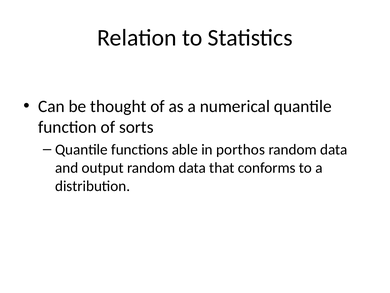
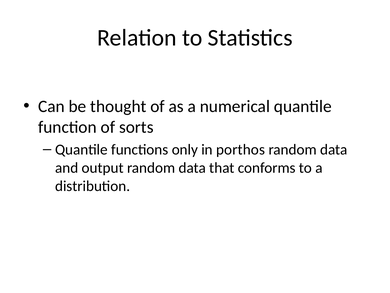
able: able -> only
